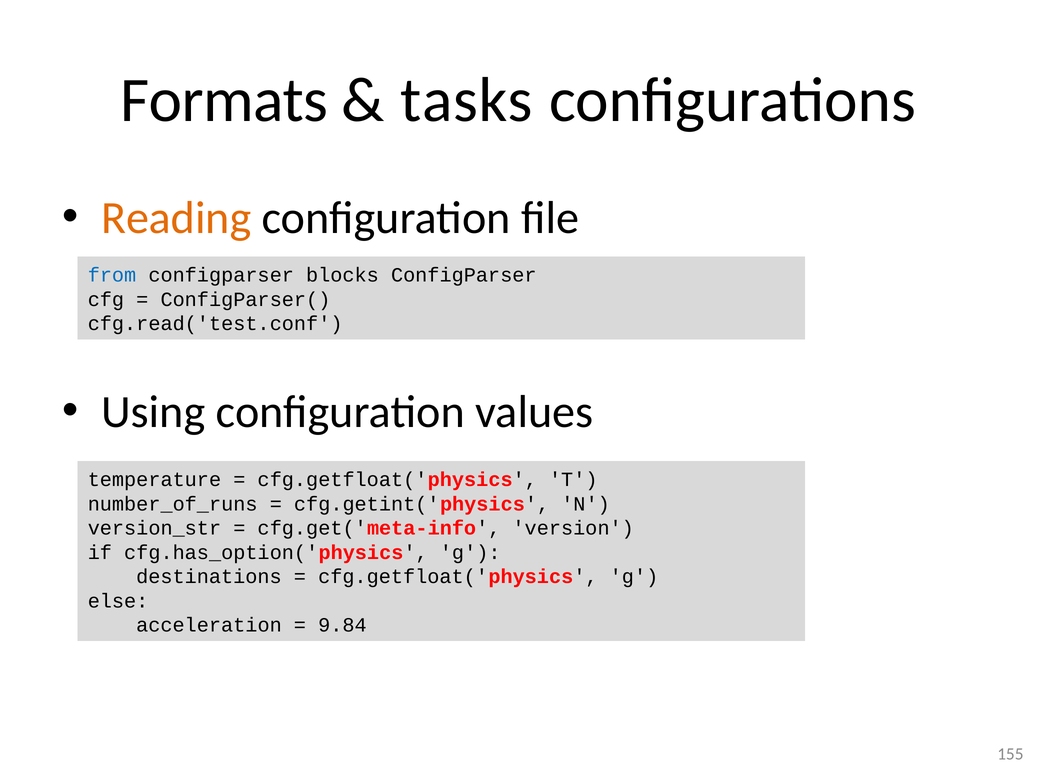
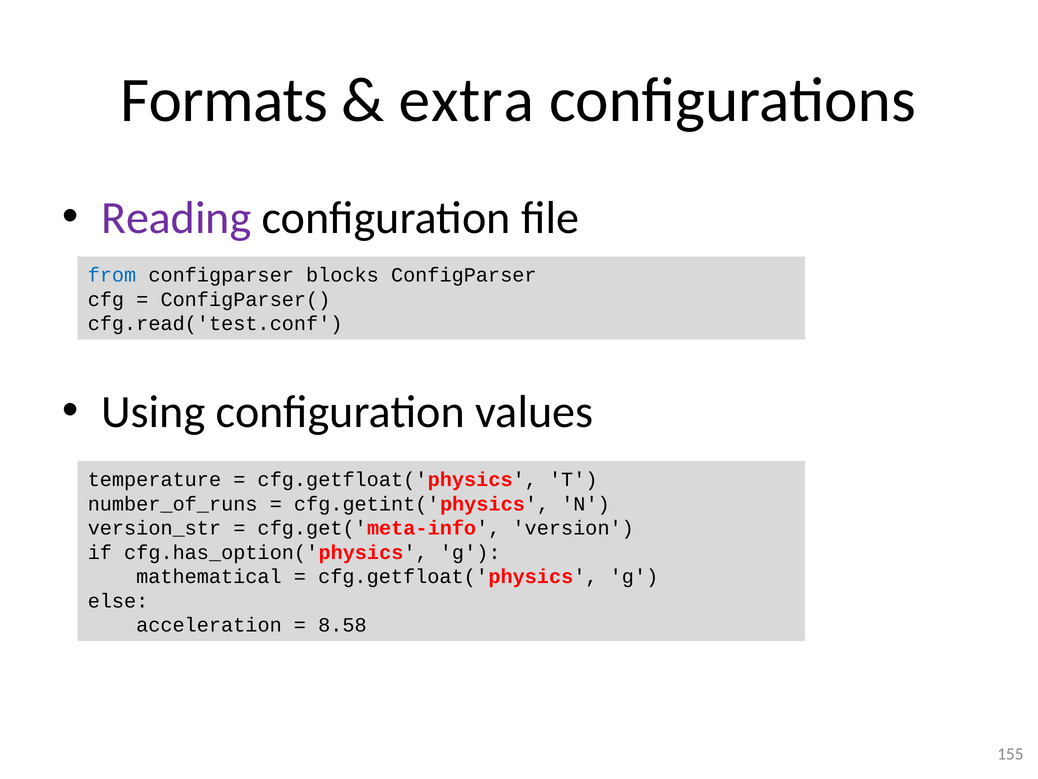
tasks: tasks -> extra
Reading colour: orange -> purple
destinations: destinations -> mathematical
9.84: 9.84 -> 8.58
